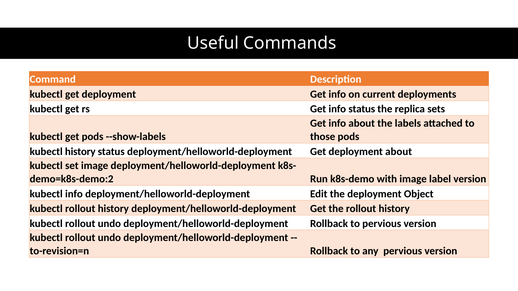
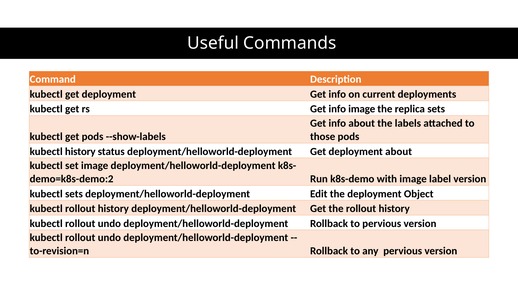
info status: status -> image
kubectl info: info -> sets
